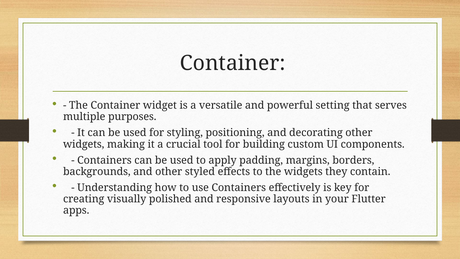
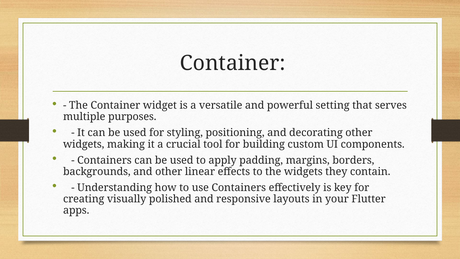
styled: styled -> linear
